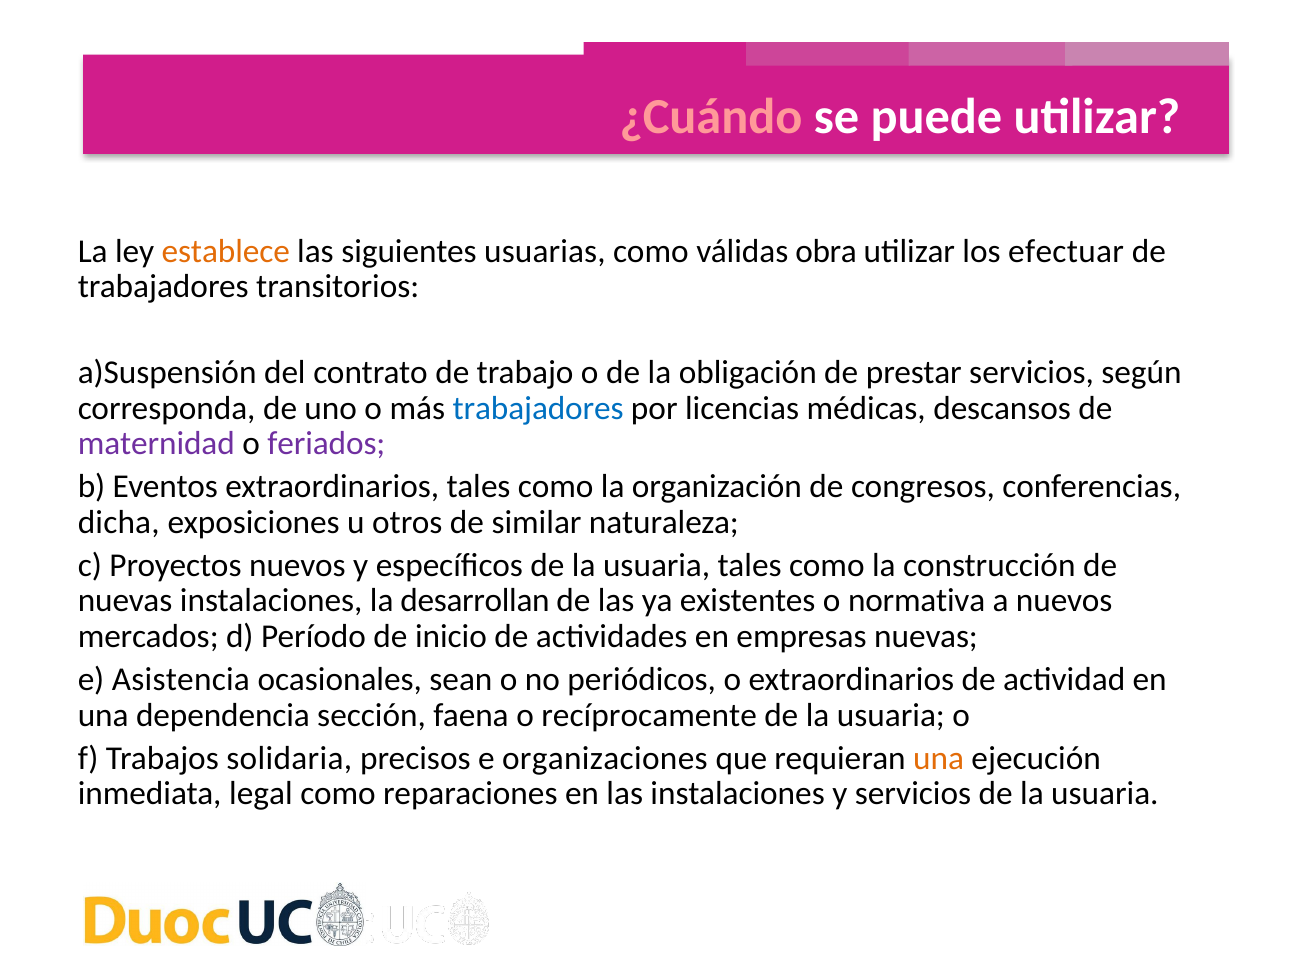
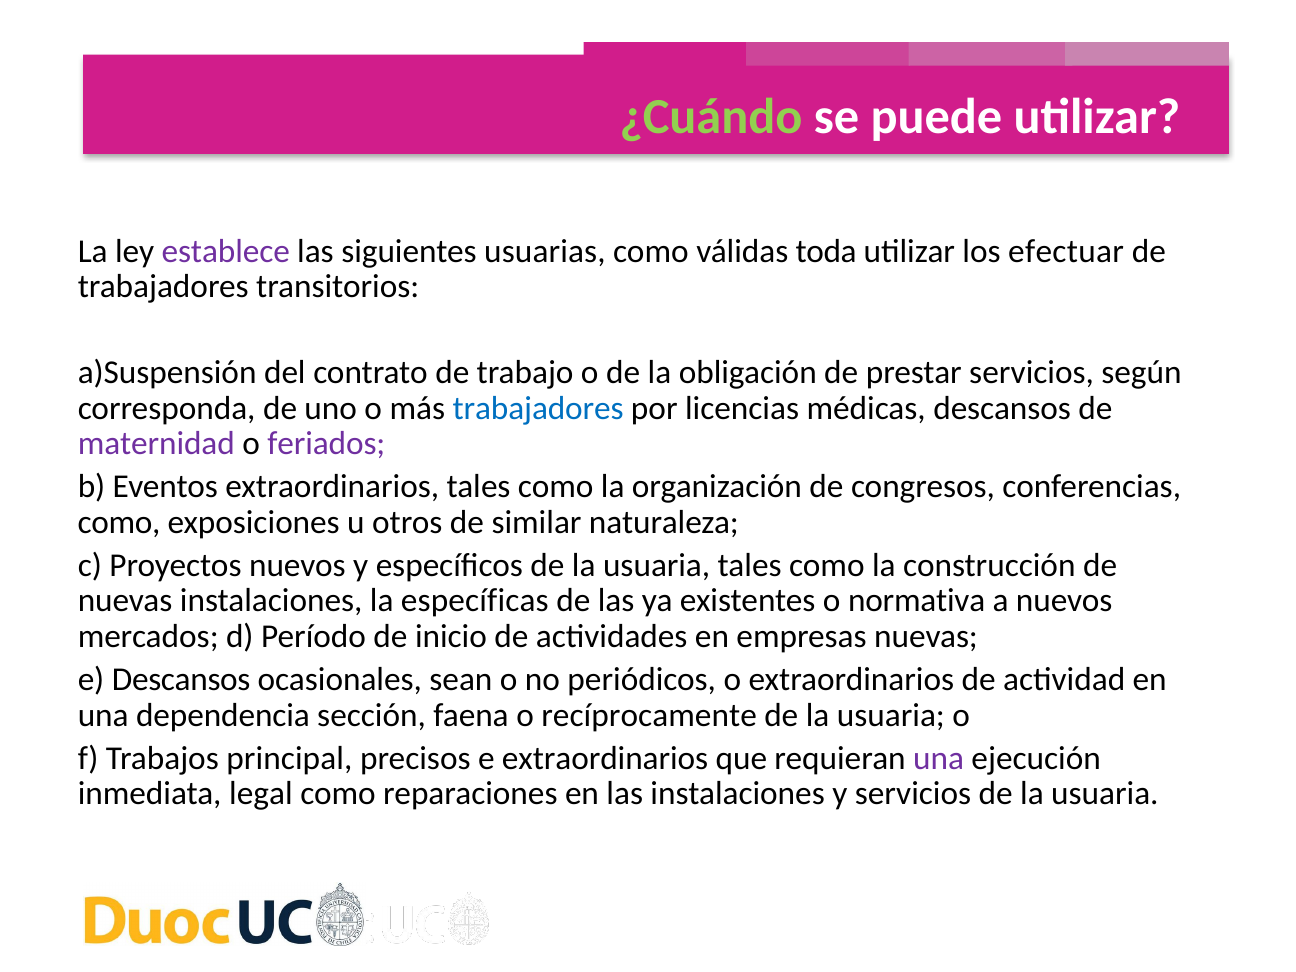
¿Cuándo colour: pink -> light green
establece colour: orange -> purple
obra: obra -> toda
dicha at (119, 522): dicha -> como
desarrollan: desarrollan -> específicas
e Asistencia: Asistencia -> Descansos
solidaria: solidaria -> principal
e organizaciones: organizaciones -> extraordinarios
una at (939, 758) colour: orange -> purple
